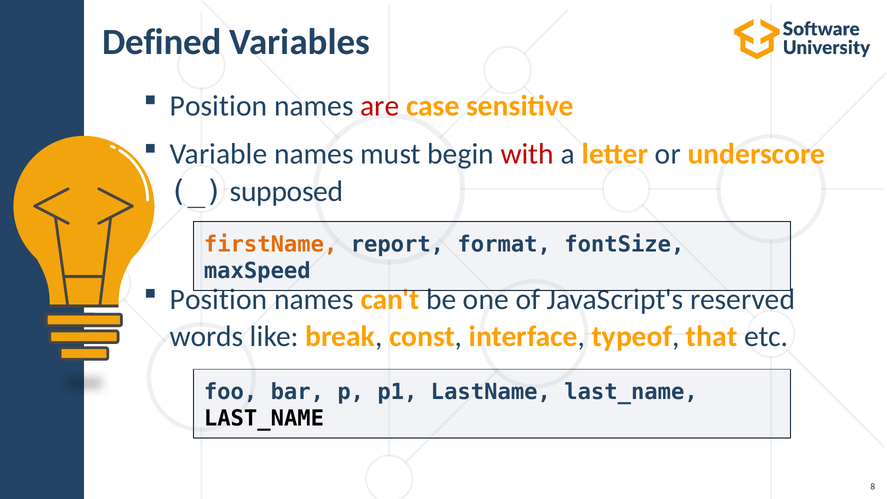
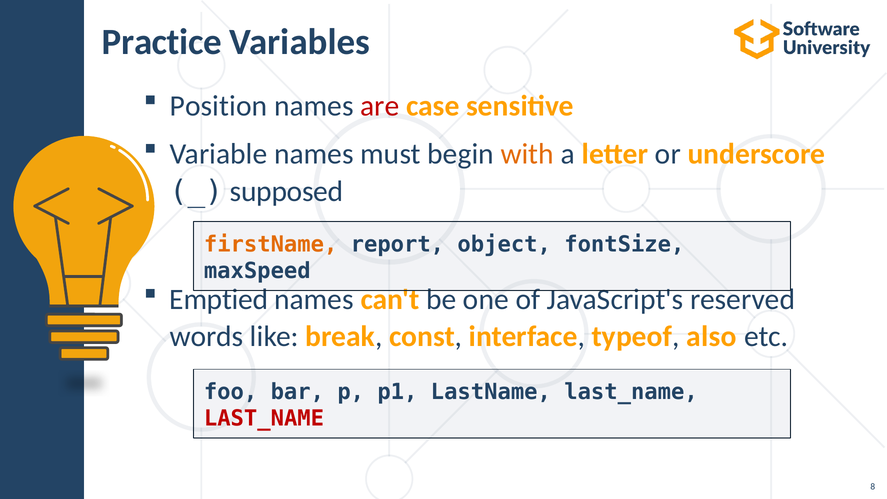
Defined: Defined -> Practice
with colour: red -> orange
format: format -> object
Position at (219, 299): Position -> Emptied
that: that -> also
LAST_NAME at (264, 419) colour: black -> red
